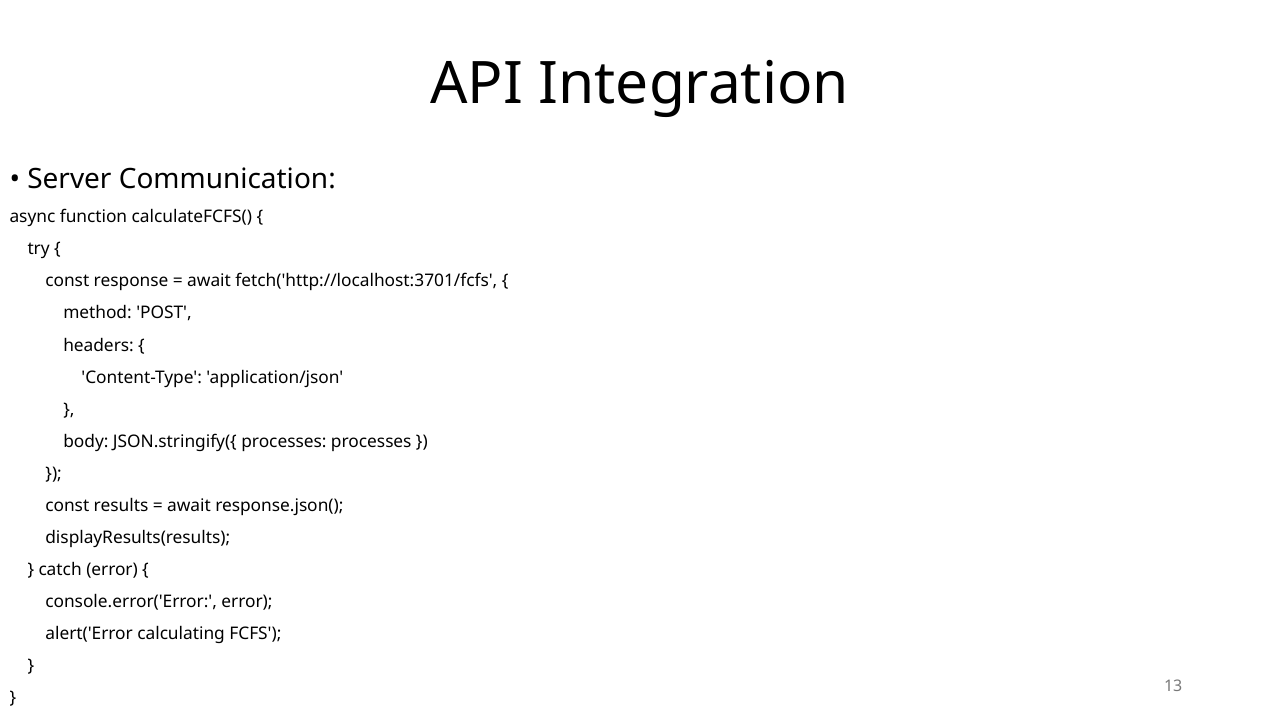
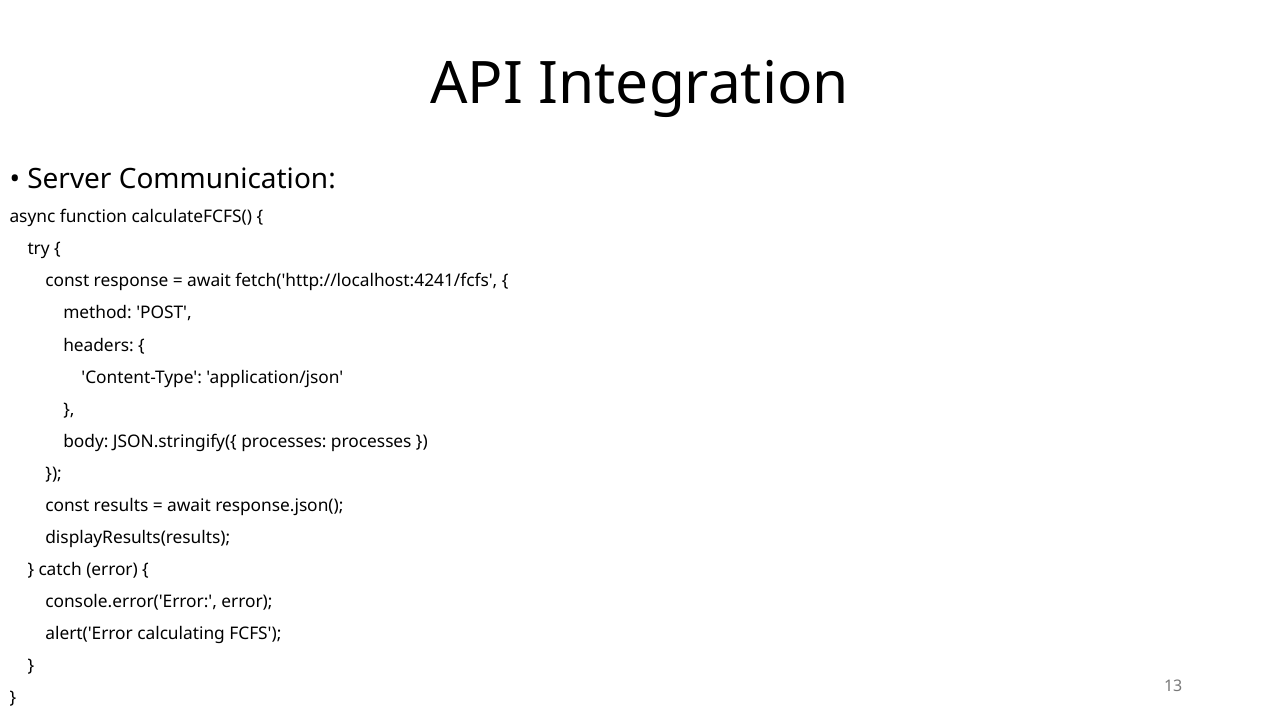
fetch('http://localhost:3701/fcfs: fetch('http://localhost:3701/fcfs -> fetch('http://localhost:4241/fcfs
